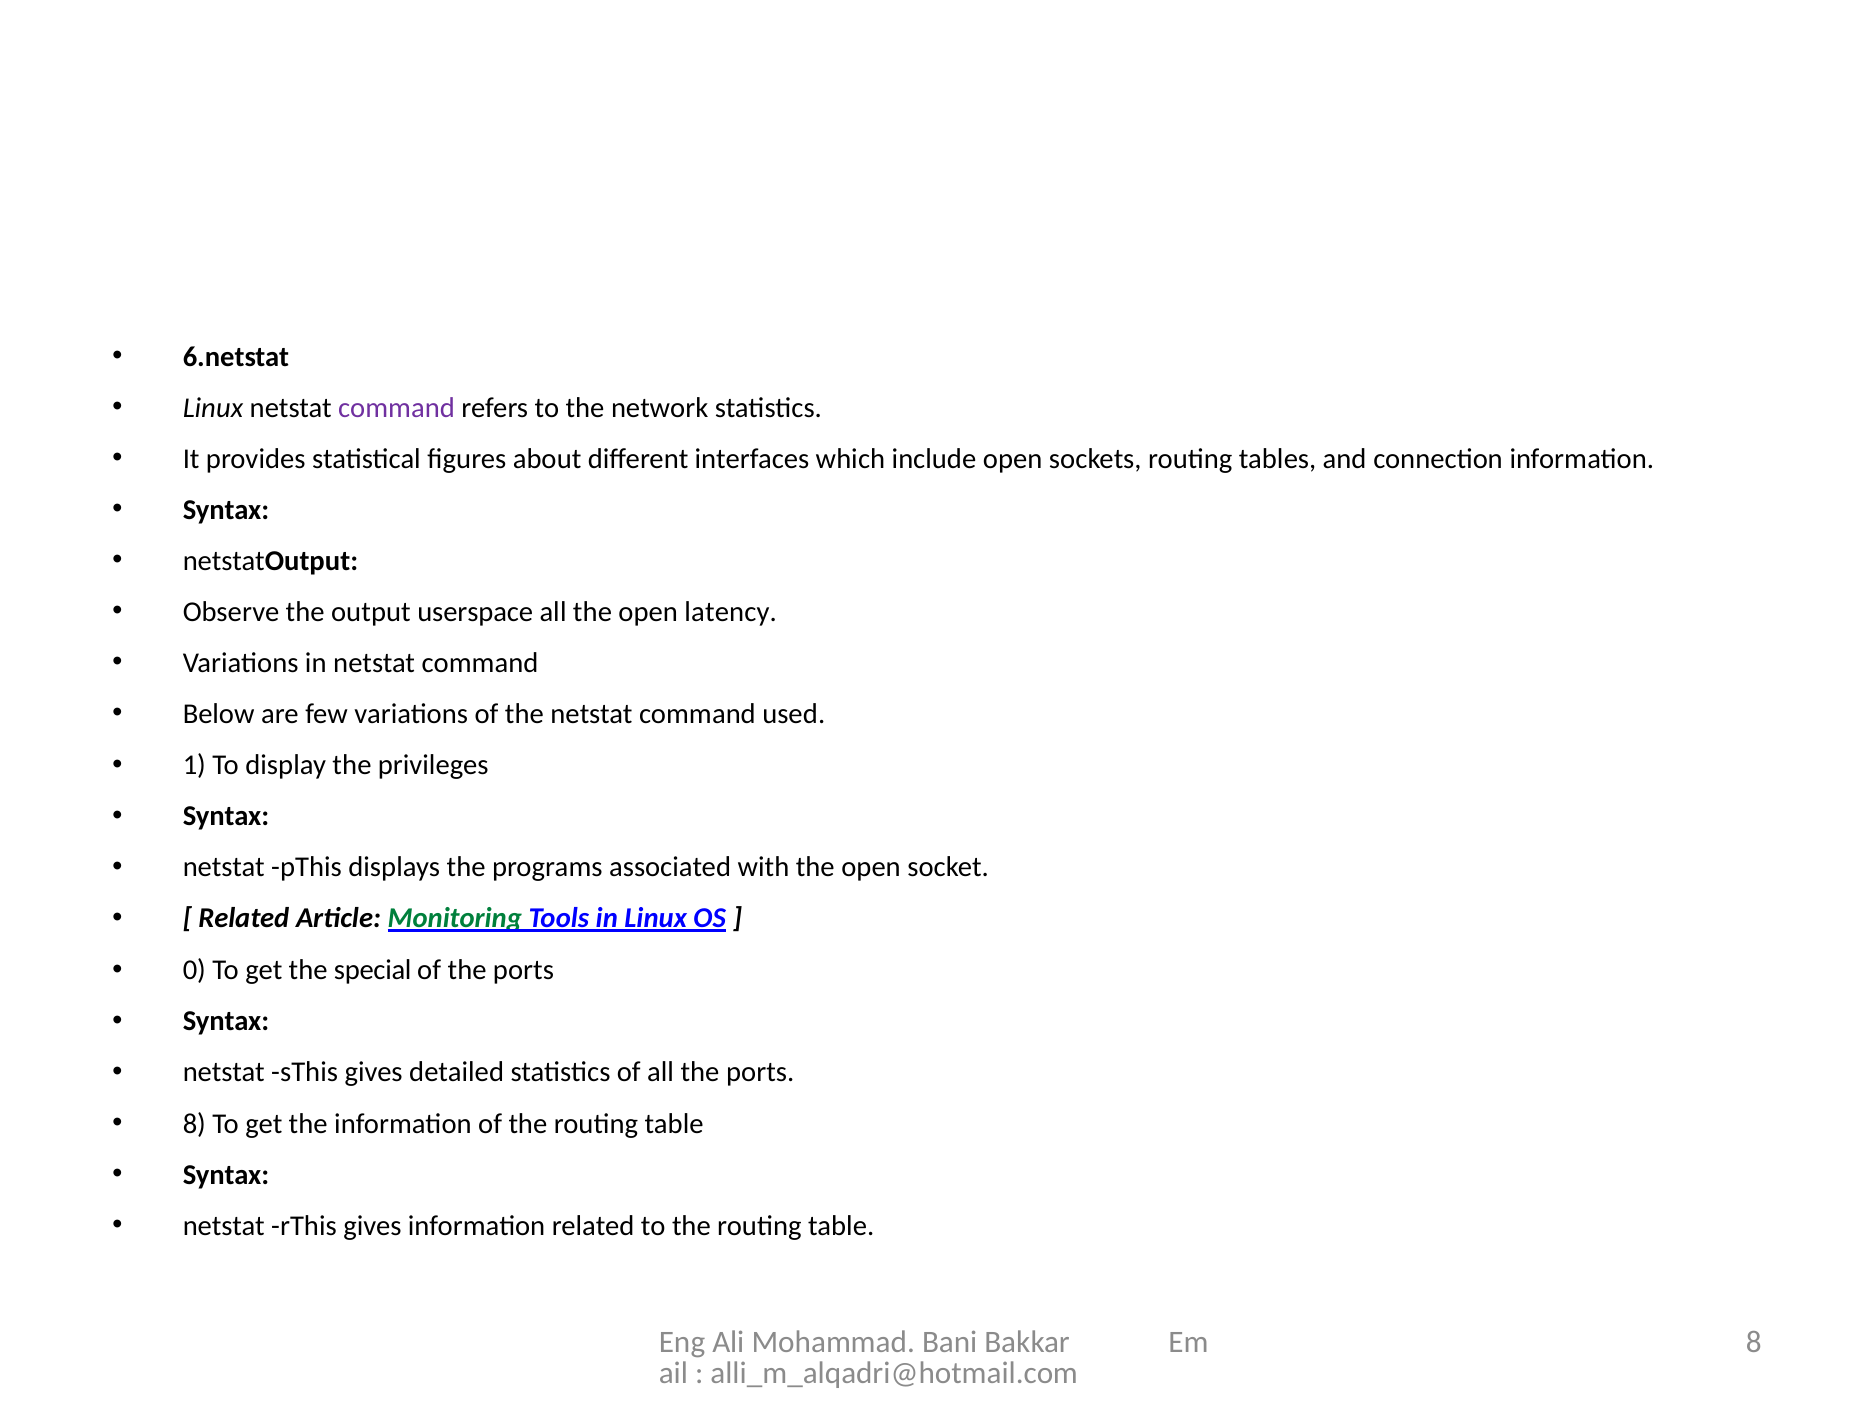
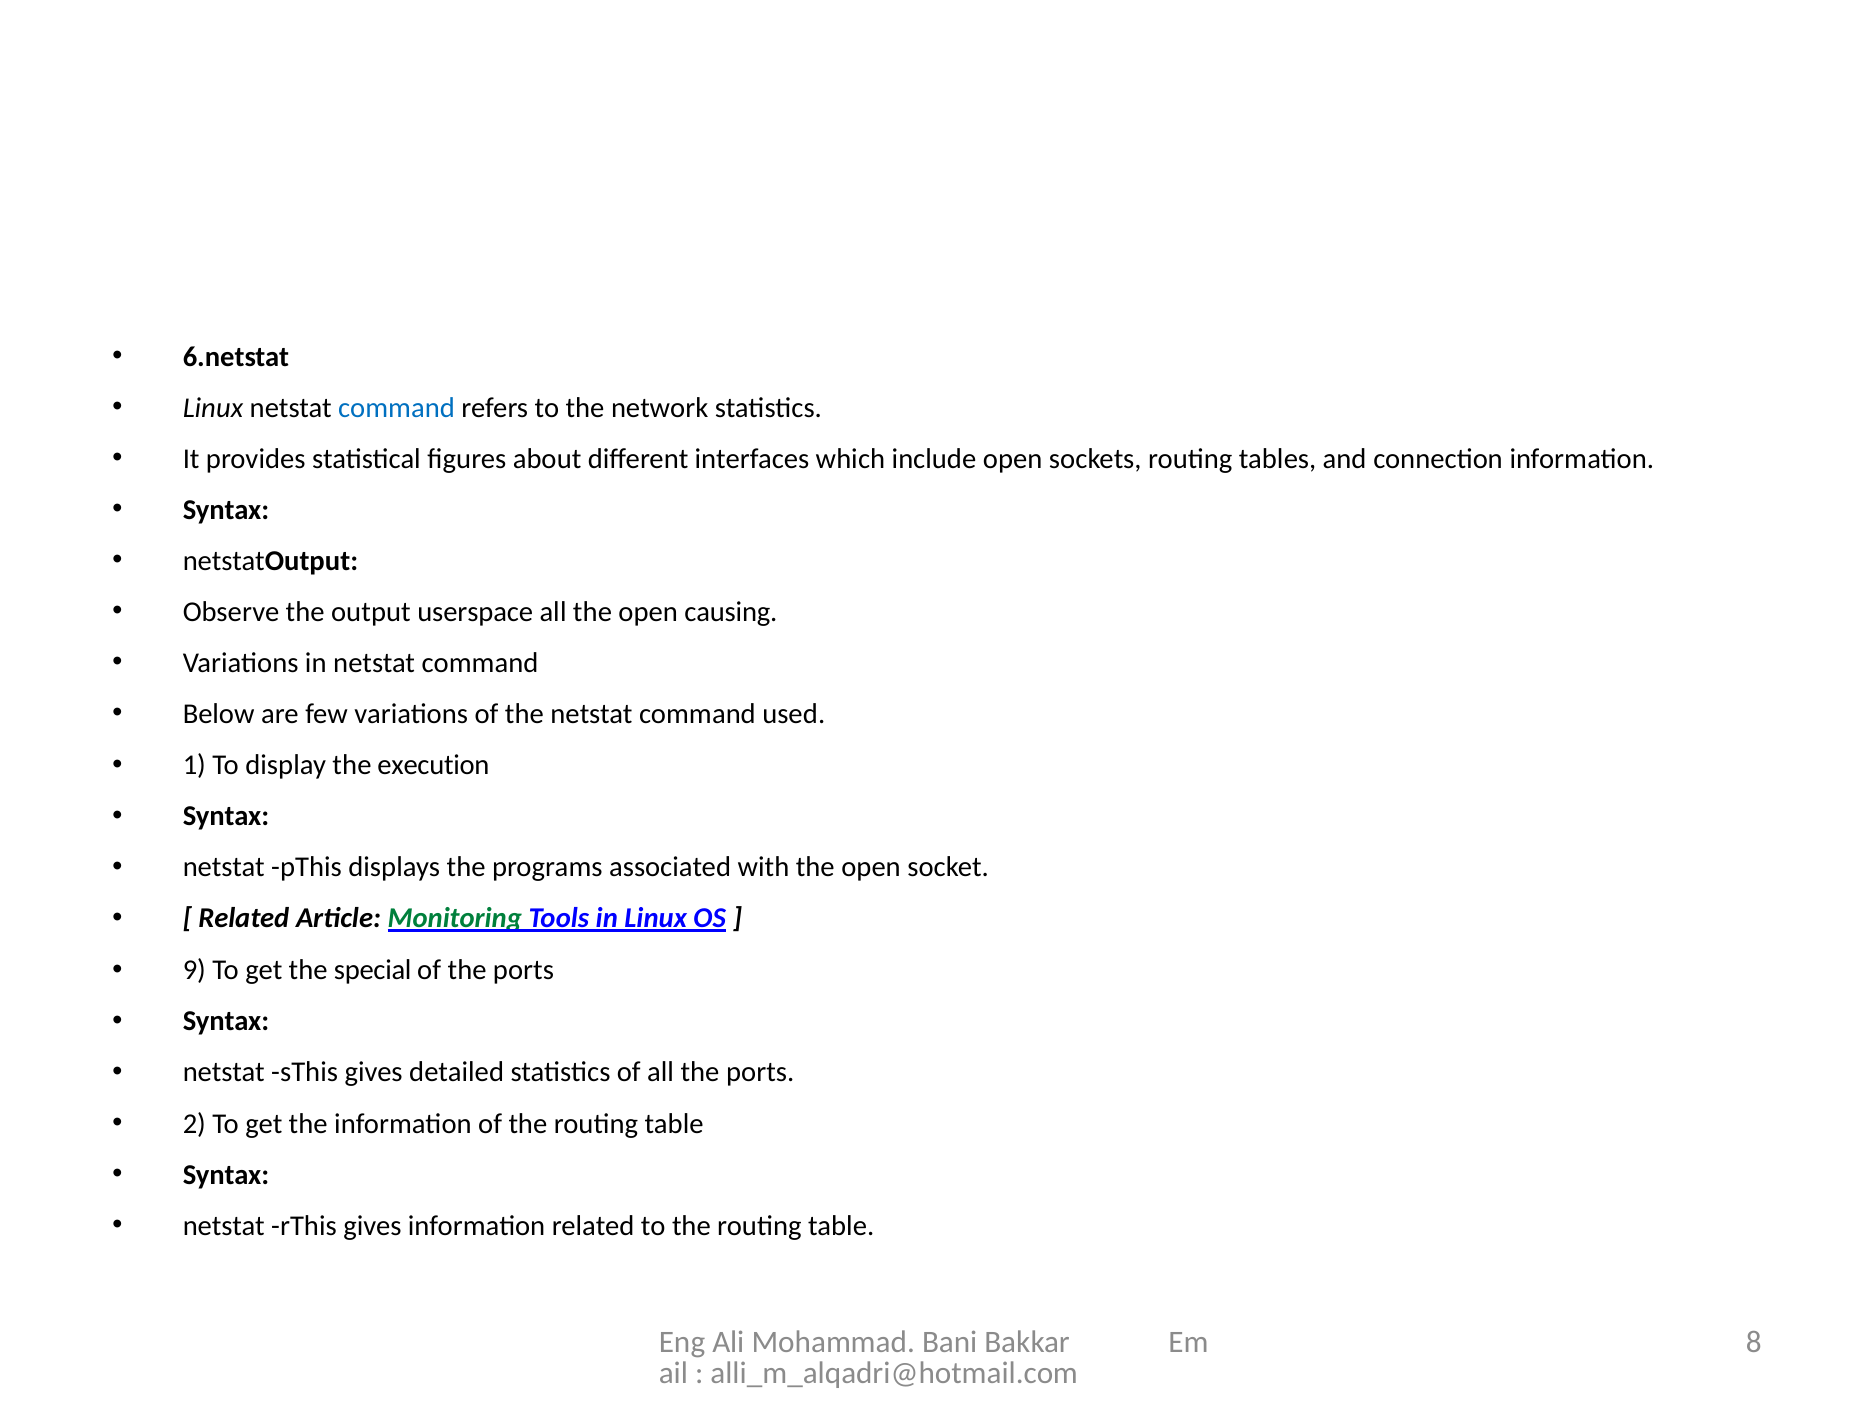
command at (396, 408) colour: purple -> blue
latency: latency -> causing
privileges: privileges -> execution
0: 0 -> 9
8 at (194, 1123): 8 -> 2
